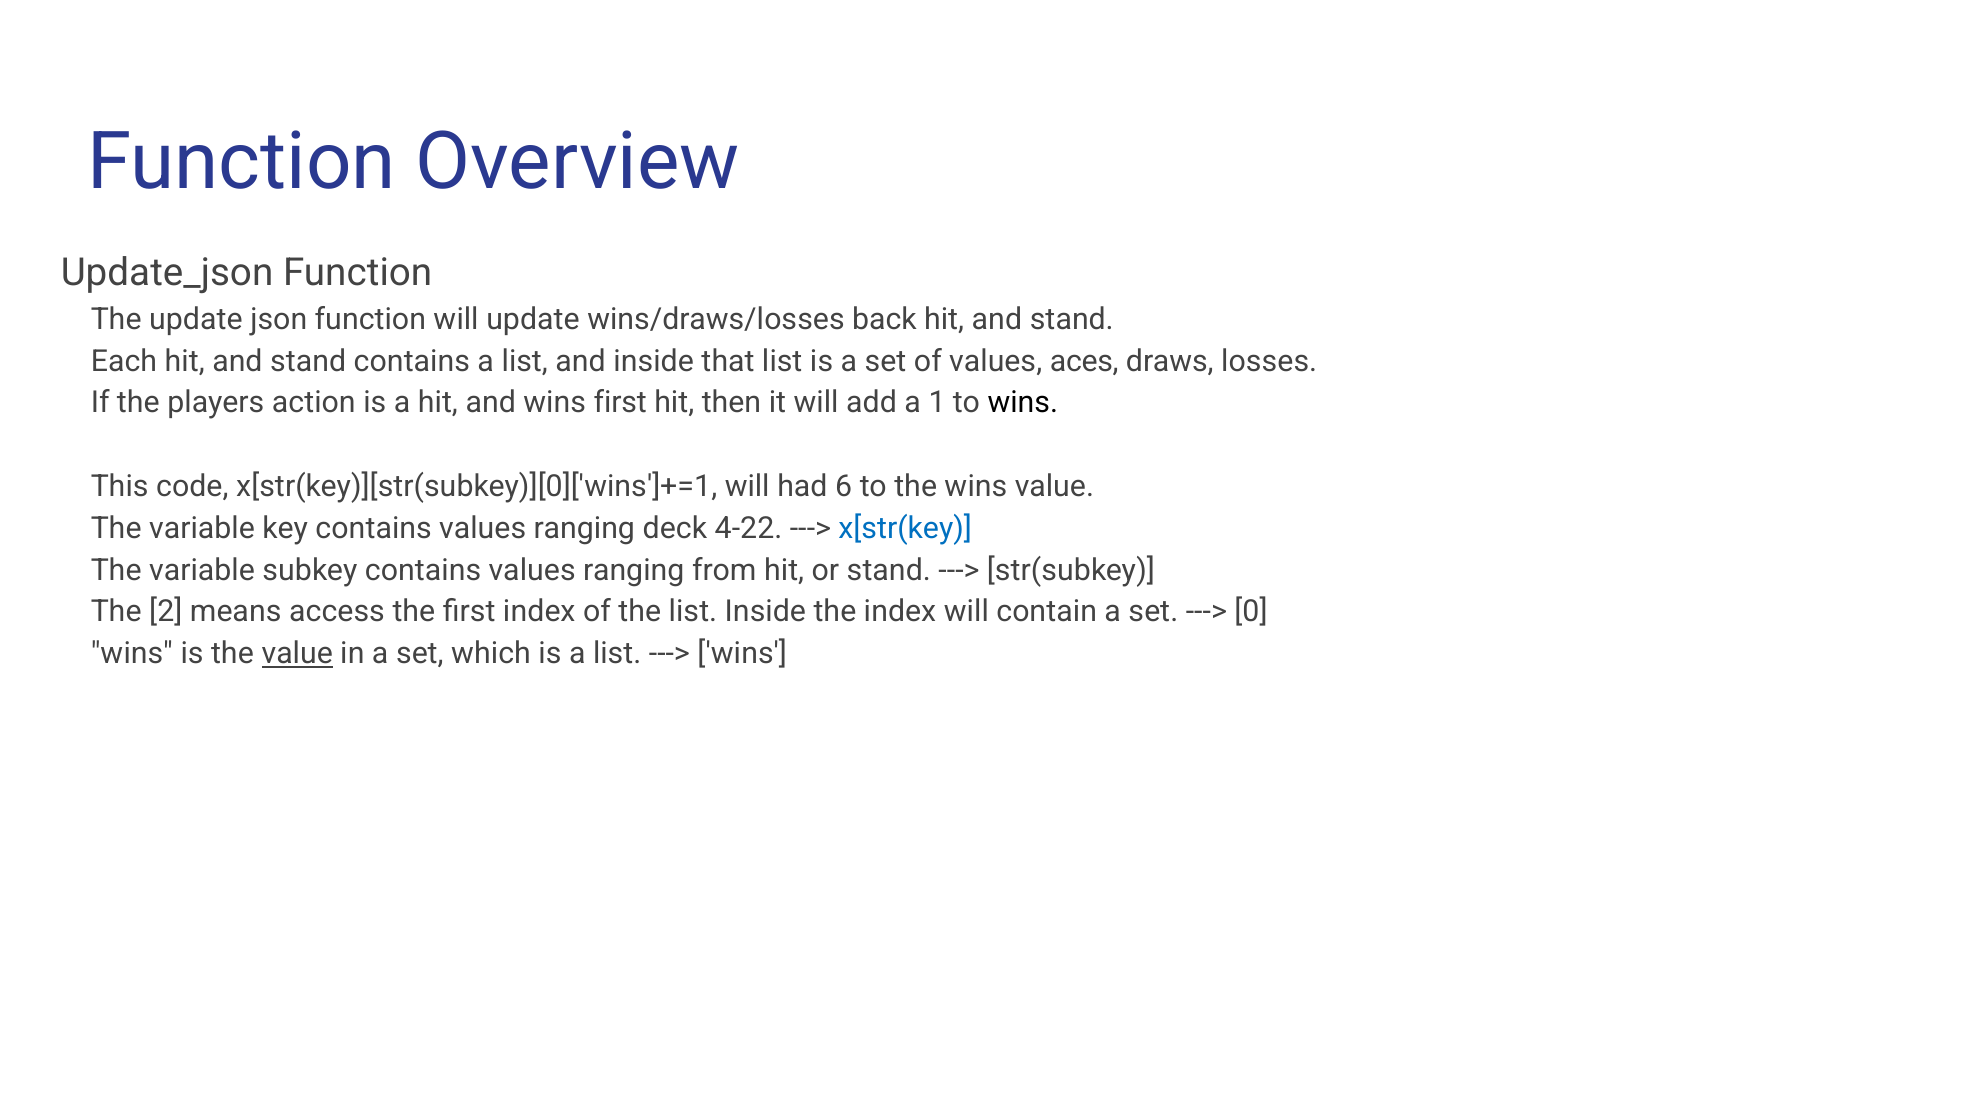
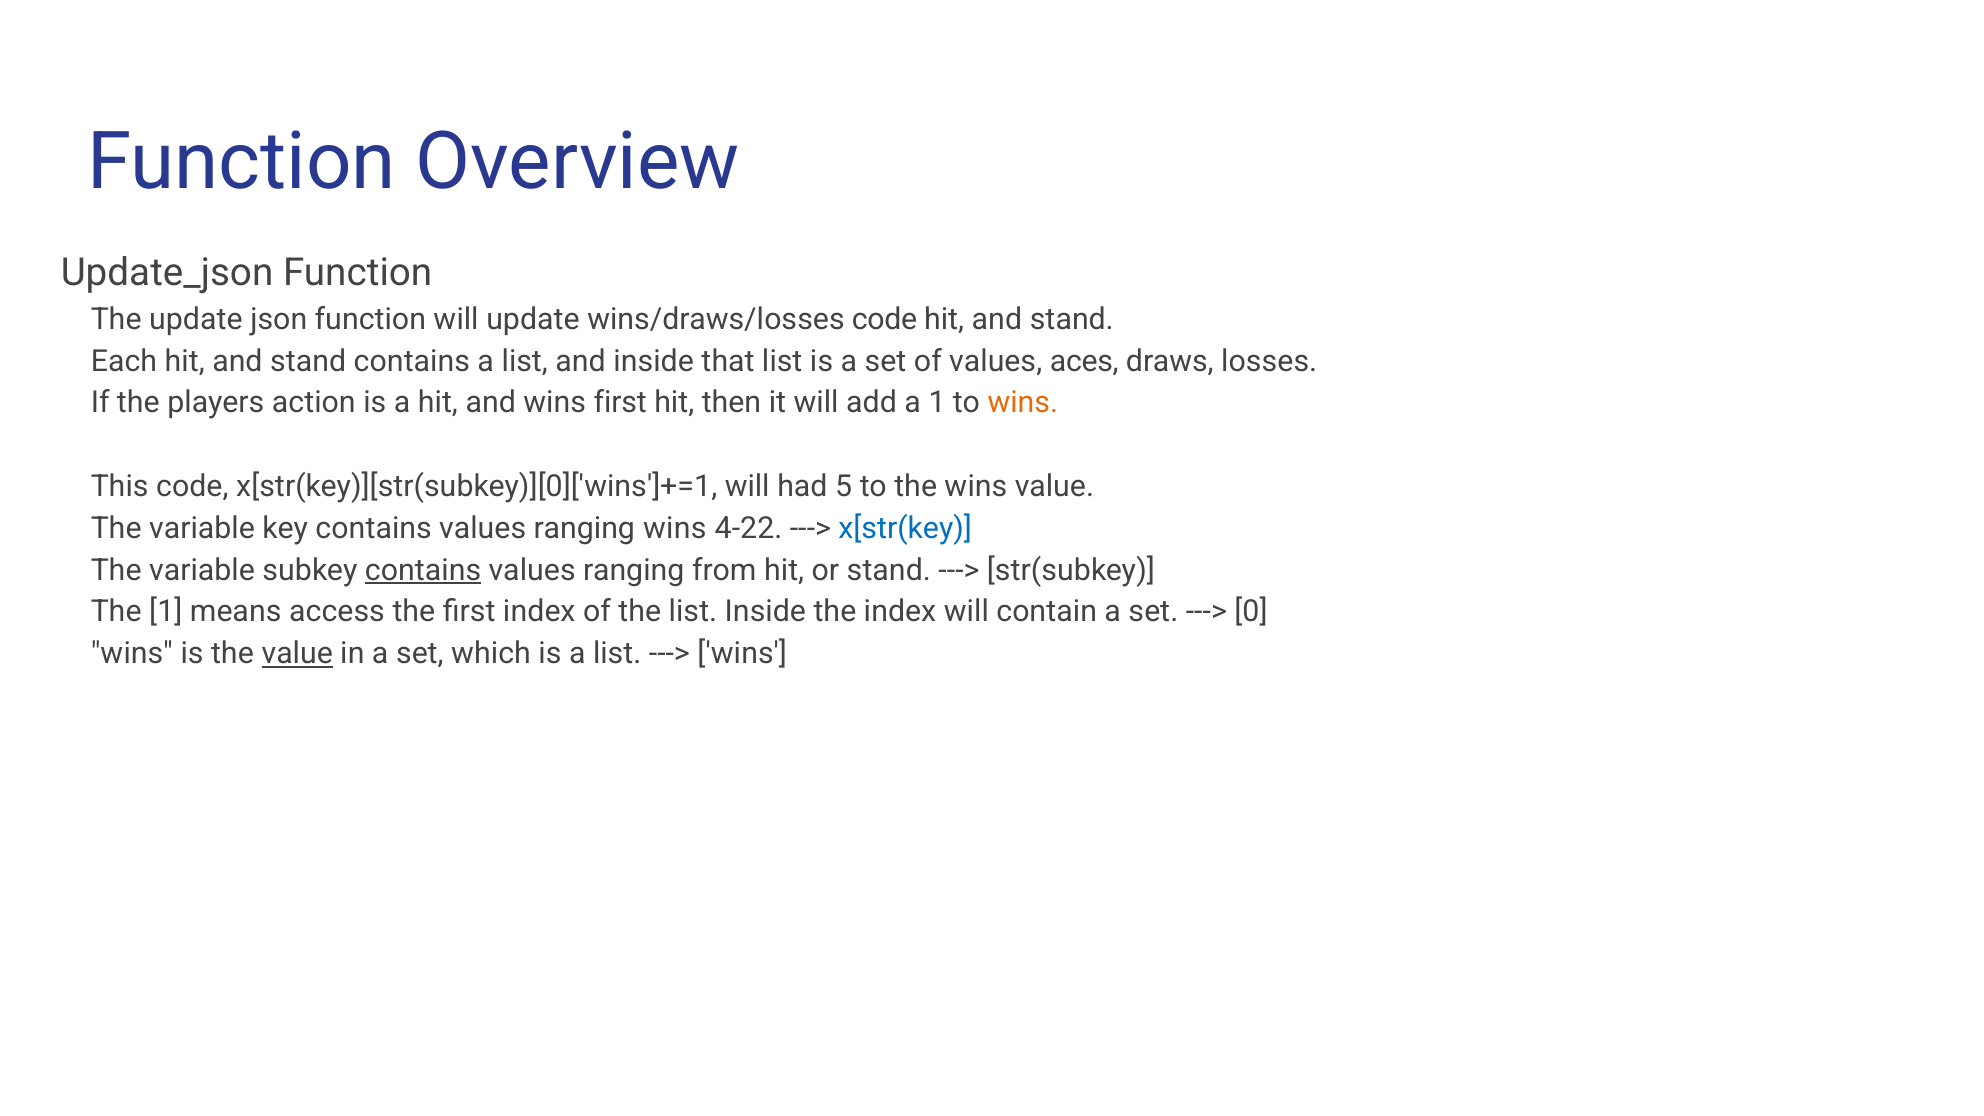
wins/draws/losses back: back -> code
wins at (1023, 403) colour: black -> orange
6: 6 -> 5
ranging deck: deck -> wins
contains at (423, 570) underline: none -> present
The 2: 2 -> 1
